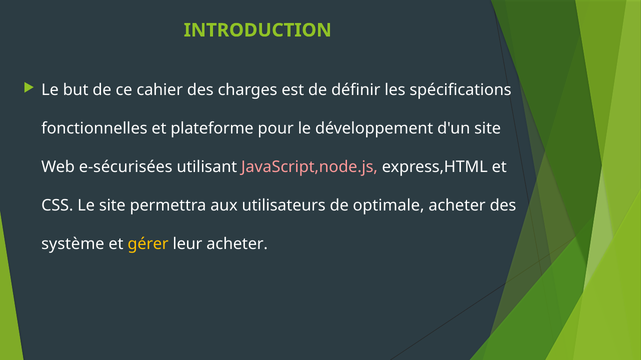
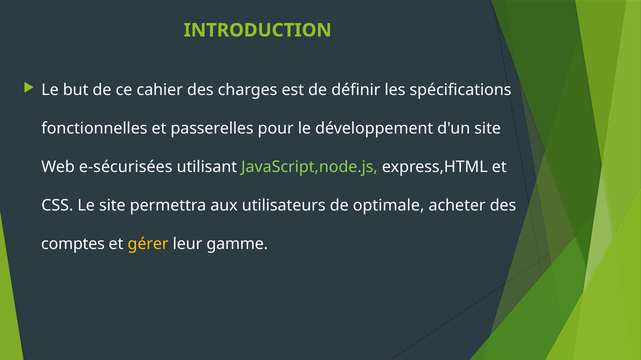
plateforme: plateforme -> passerelles
JavaScript,node.js colour: pink -> light green
système: système -> comptes
leur acheter: acheter -> gamme
